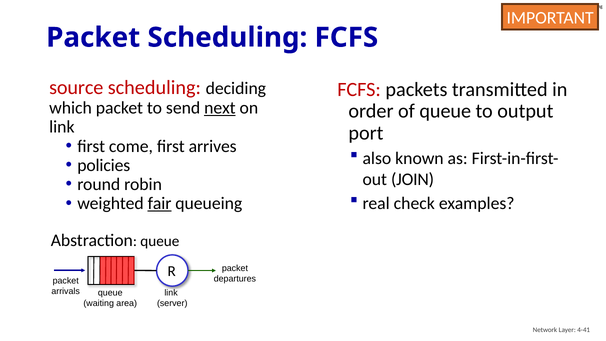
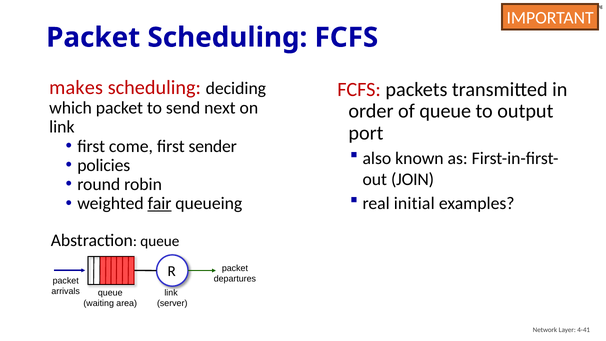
source: source -> makes
next underline: present -> none
arrives: arrives -> sender
check: check -> initial
